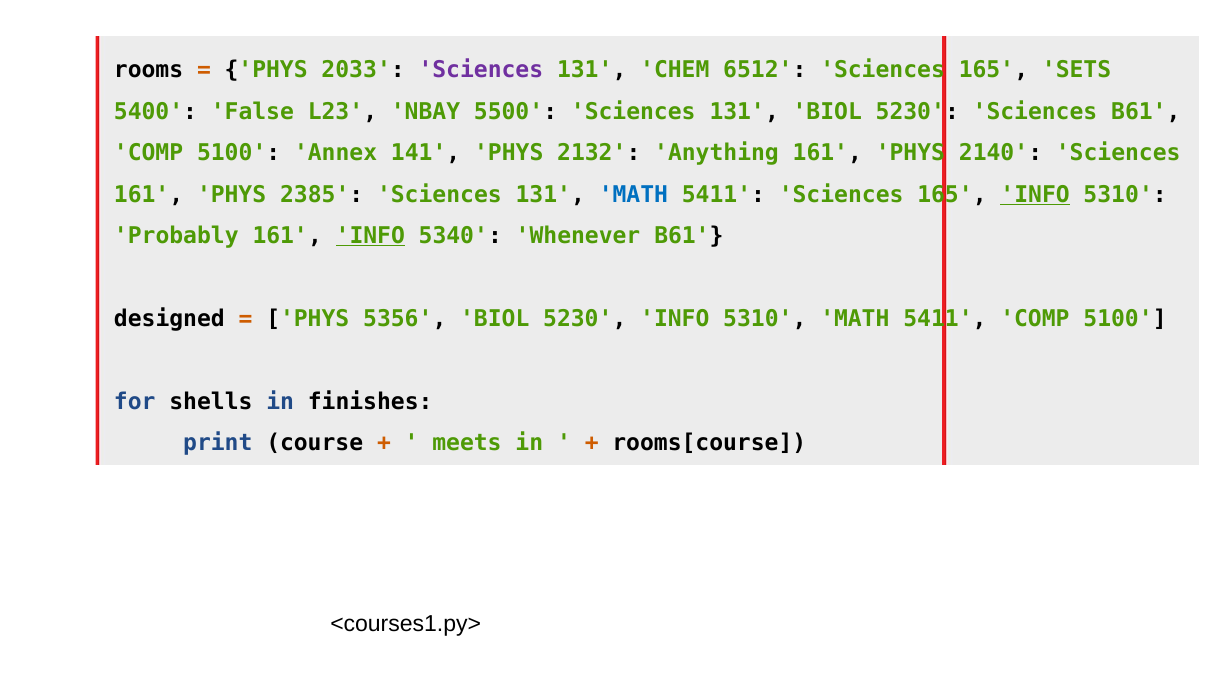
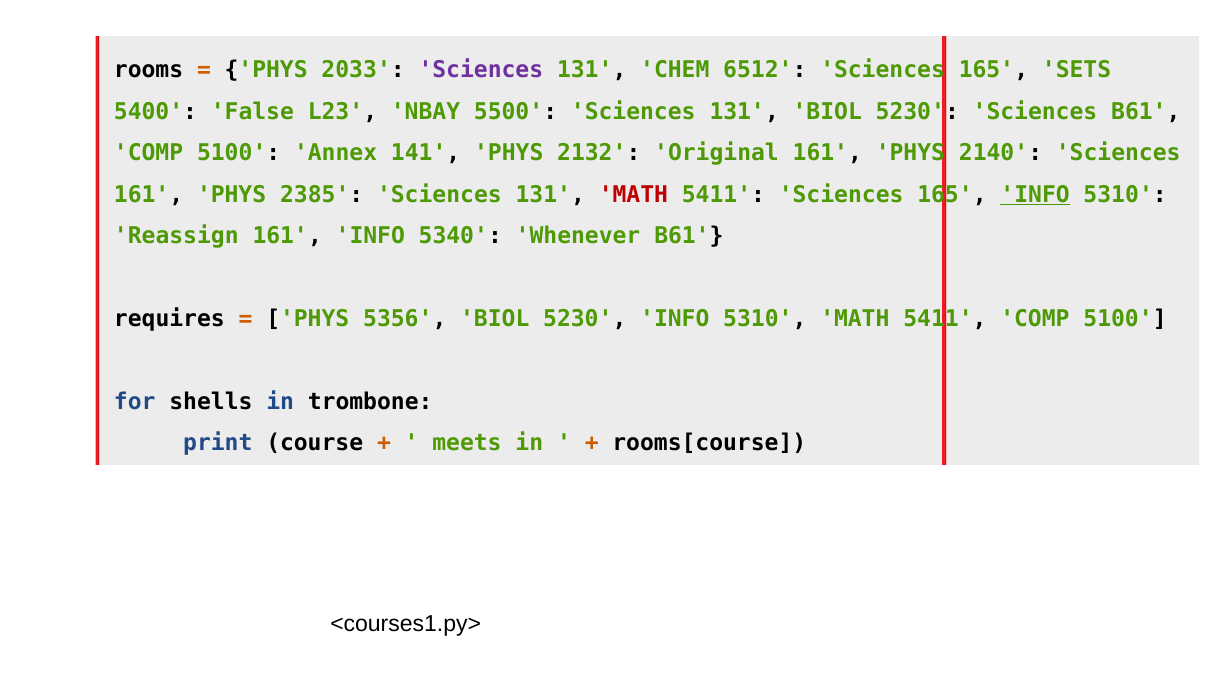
Anything: Anything -> Original
MATH at (633, 194) colour: blue -> red
Probably: Probably -> Reassign
INFO at (370, 236) underline: present -> none
designed: designed -> requires
finishes: finishes -> trombone
